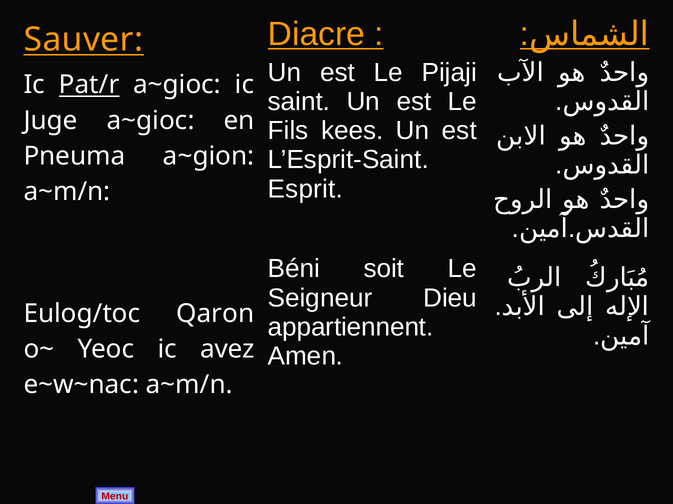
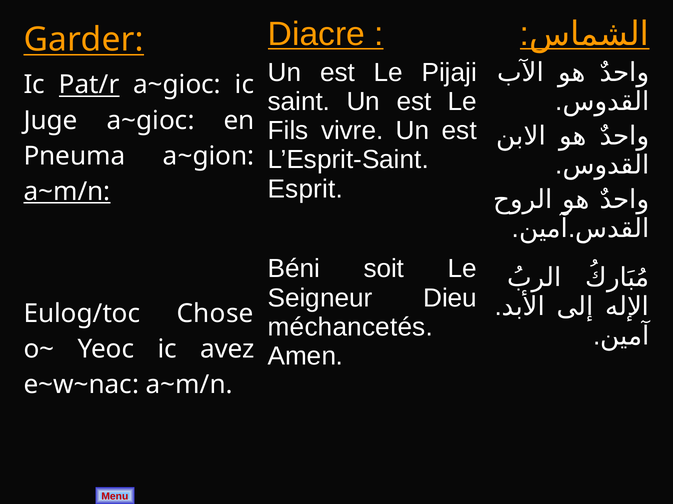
Sauver: Sauver -> Garder
kees: kees -> vivre
a~m/n at (67, 192) underline: none -> present
Qaron: Qaron -> Chose
appartiennent: appartiennent -> méchancetés
